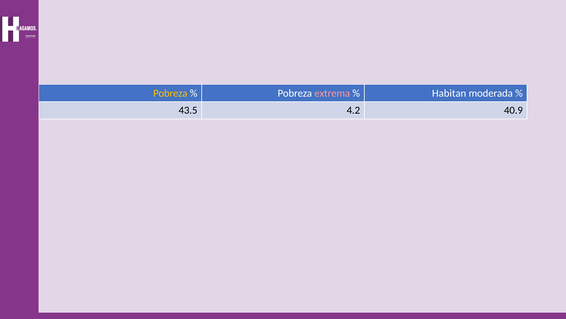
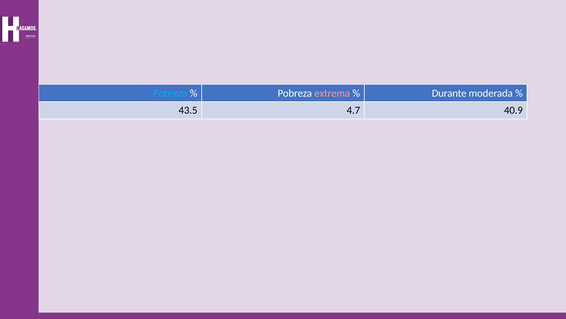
Pobreza at (170, 93) colour: yellow -> light blue
Habitan: Habitan -> Durante
4.2: 4.2 -> 4.7
